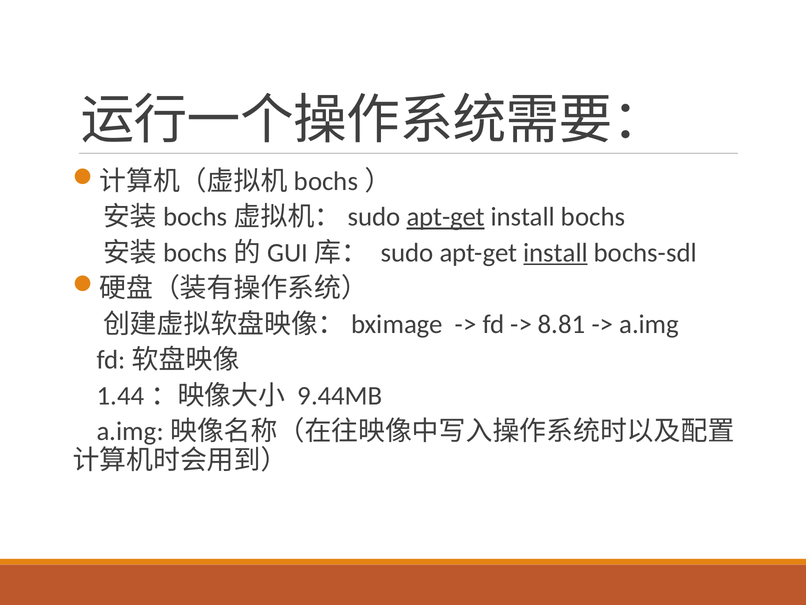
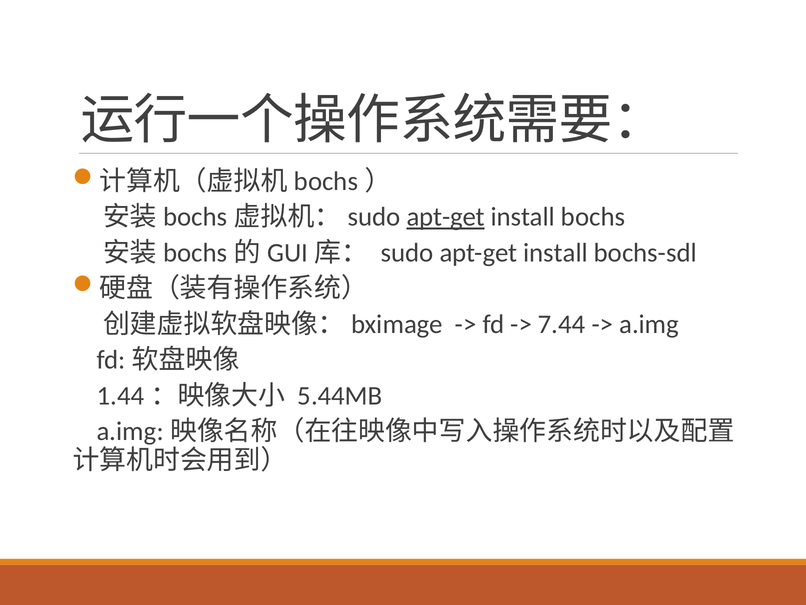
install at (556, 253) underline: present -> none
8.81: 8.81 -> 7.44
9.44MB: 9.44MB -> 5.44MB
